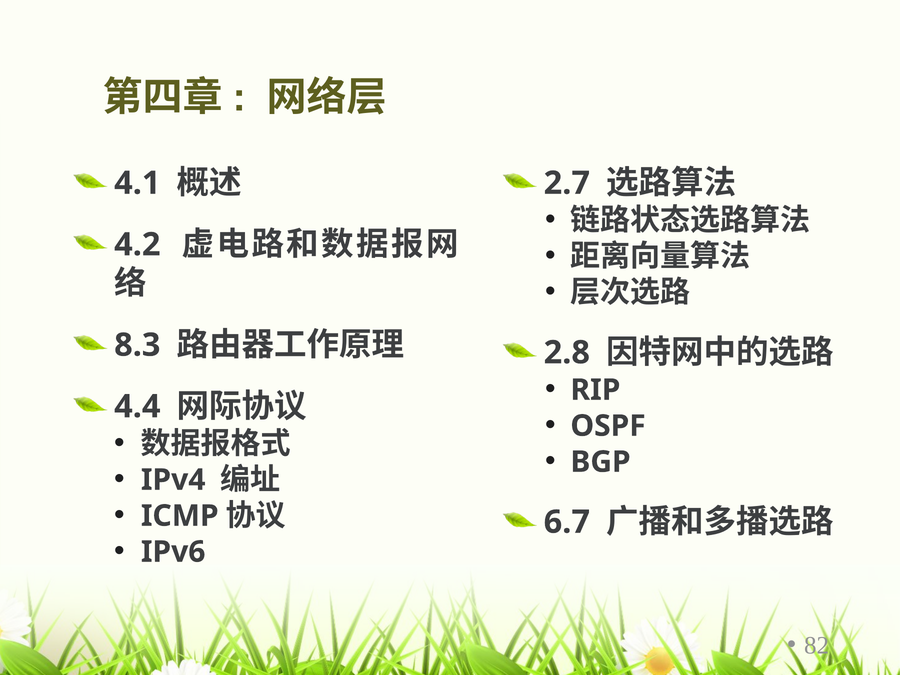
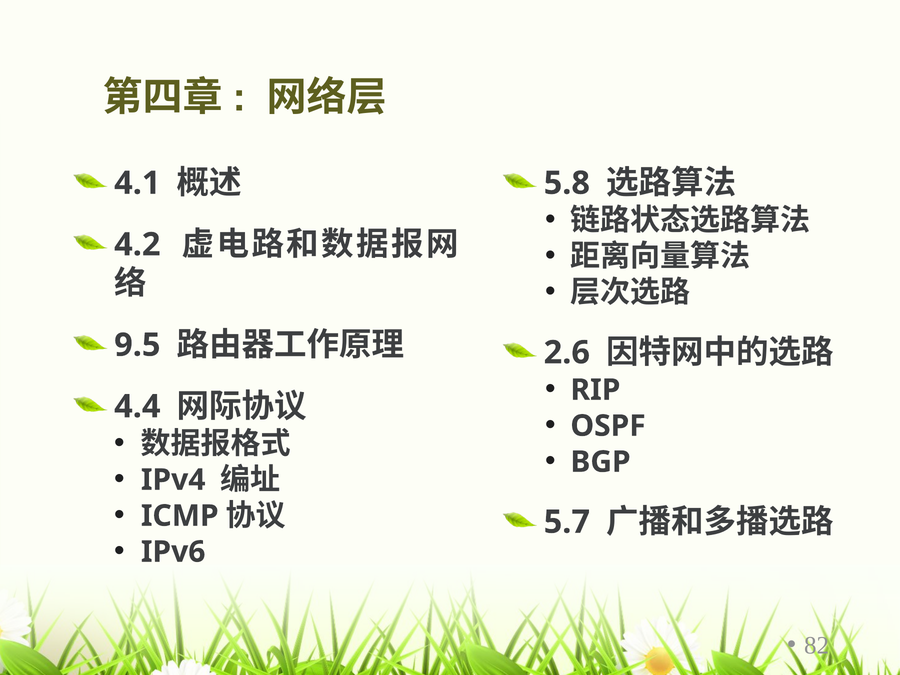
2.7: 2.7 -> 5.8
8.3: 8.3 -> 9.5
2.8: 2.8 -> 2.6
6.7: 6.7 -> 5.7
